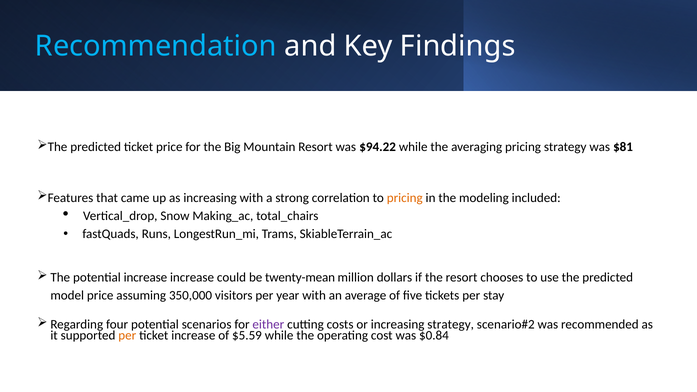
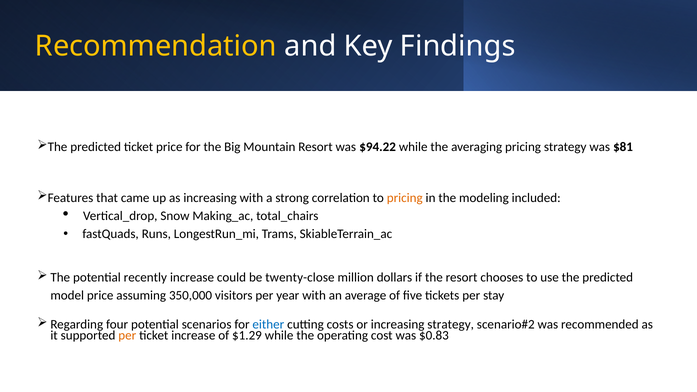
Recommendation colour: light blue -> yellow
potential increase: increase -> recently
twenty-mean: twenty-mean -> twenty-close
either colour: purple -> blue
$5.59: $5.59 -> $1.29
$0.84: $0.84 -> $0.83
